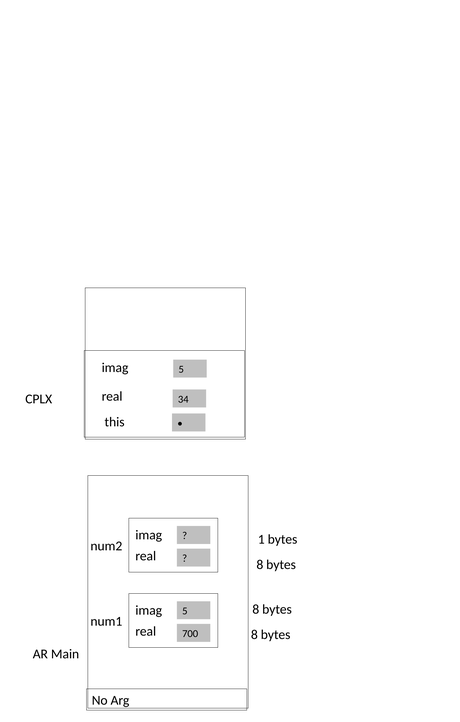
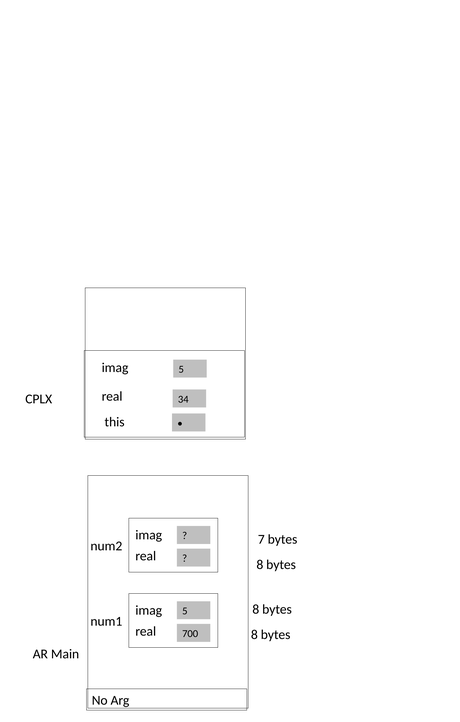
1: 1 -> 7
